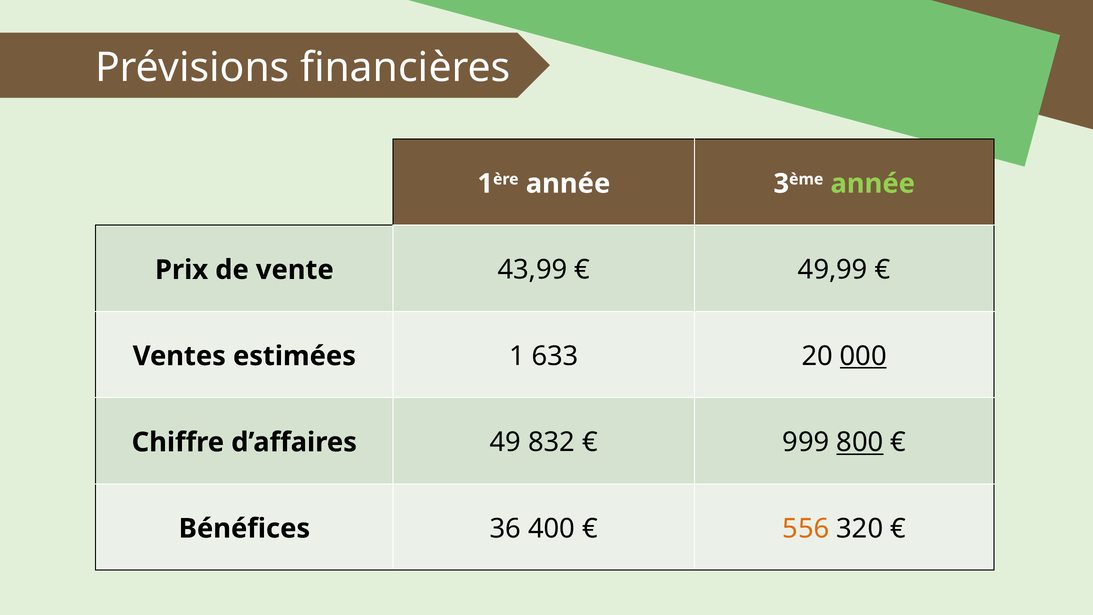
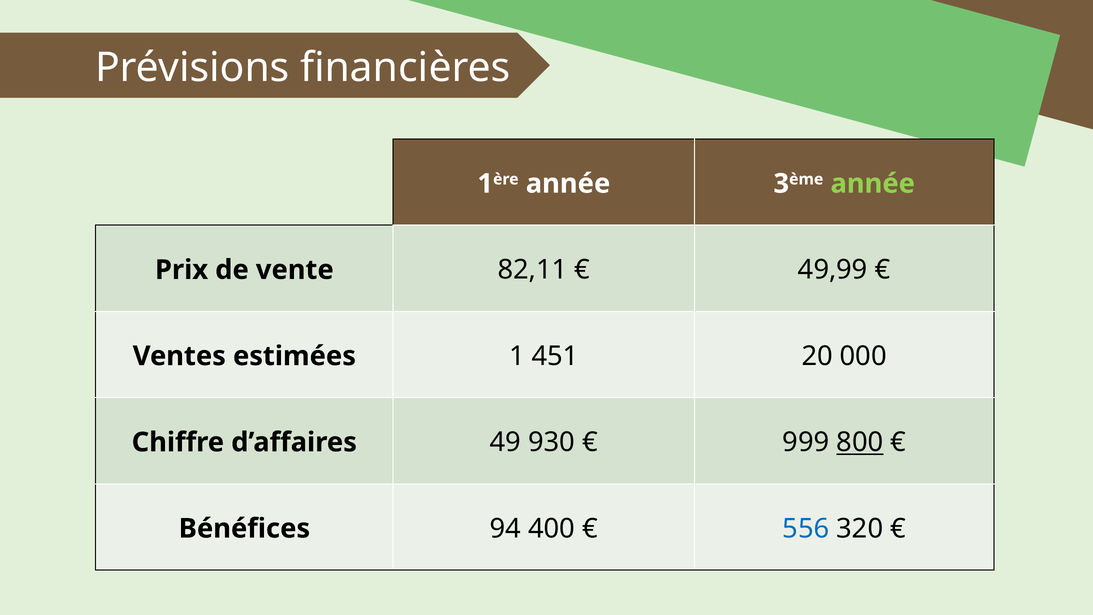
43,99: 43,99 -> 82,11
633: 633 -> 451
000 underline: present -> none
832: 832 -> 930
36: 36 -> 94
556 colour: orange -> blue
